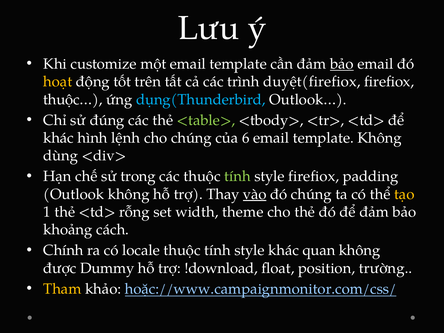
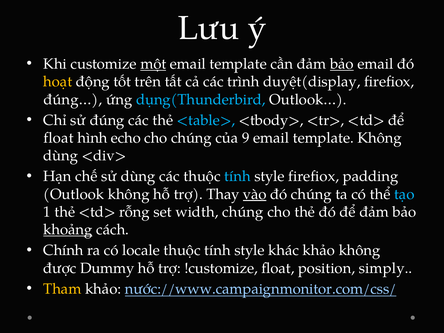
một underline: none -> present
duyệt(firefiox: duyệt(firefiox -> duyệt(display
thuộc…: thuộc… -> đúng…
<table> colour: light green -> light blue
khác at (59, 138): khác -> float
lệnh: lệnh -> echo
6: 6 -> 9
sử trong: trong -> dùng
tính at (237, 176) colour: light green -> light blue
tạo colour: yellow -> light blue
width theme: theme -> chúng
khoảng underline: none -> present
khác quan: quan -> khảo
!download: !download -> !customize
trường: trường -> simply
hoặc://www.campaignmonitor.com/css/: hoặc://www.campaignmonitor.com/css/ -> nước://www.campaignmonitor.com/css/
